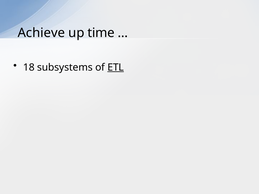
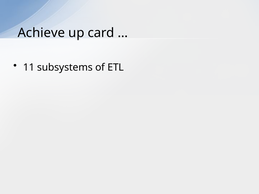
time: time -> card
18: 18 -> 11
ETL underline: present -> none
